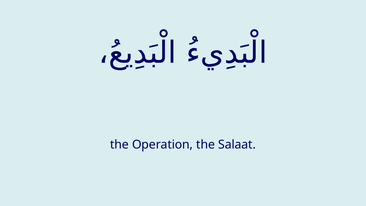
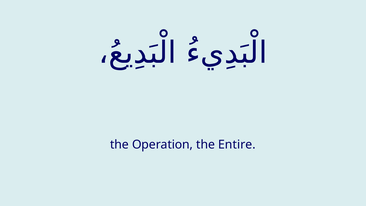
Salaat: Salaat -> Entire
